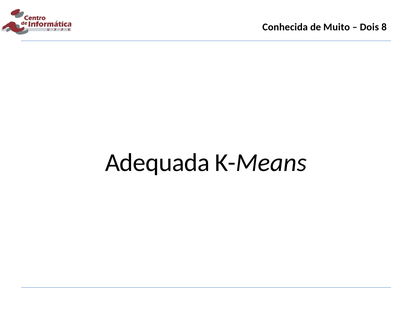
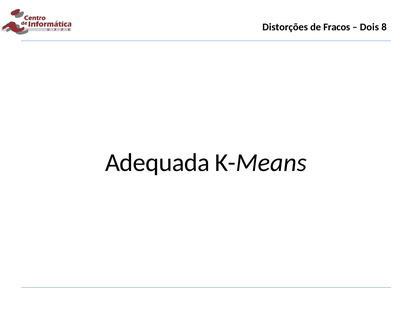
Conhecida: Conhecida -> Distorções
Muito: Muito -> Fracos
